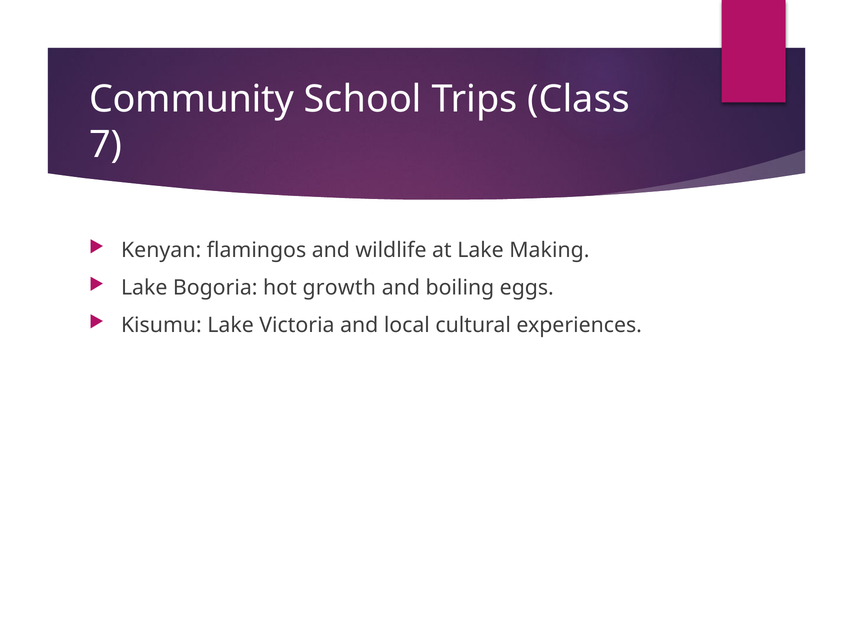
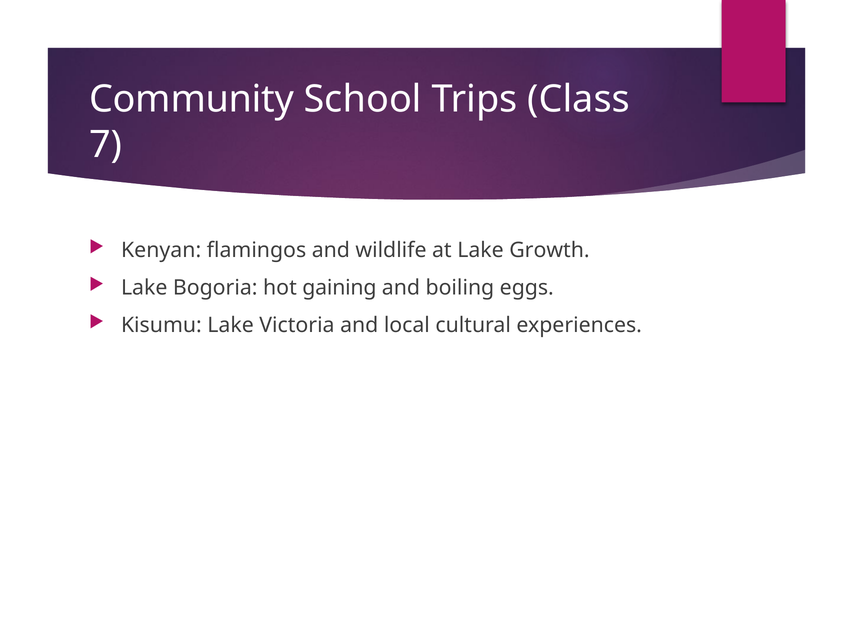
Making: Making -> Growth
growth: growth -> gaining
